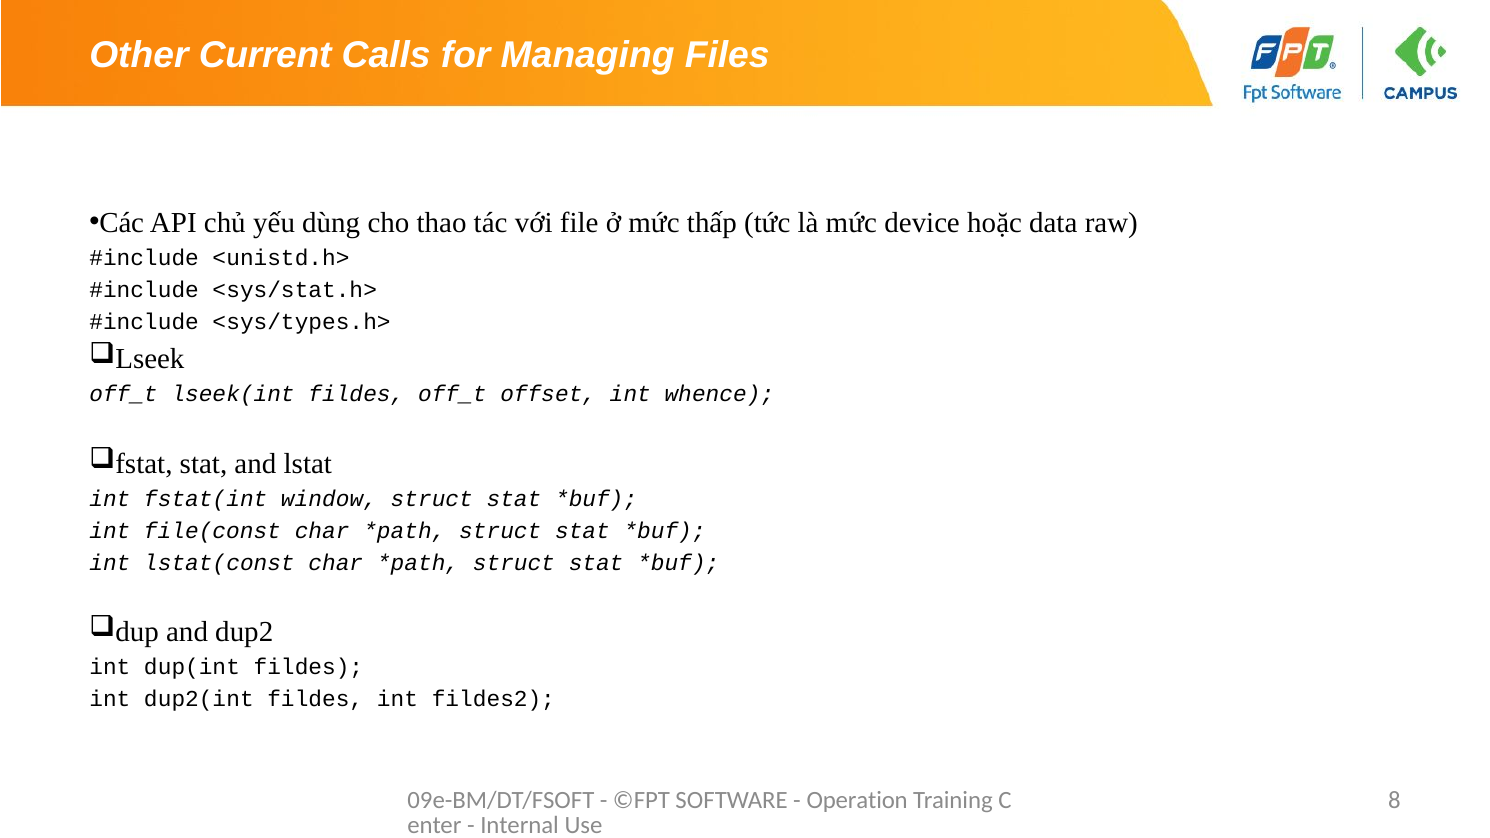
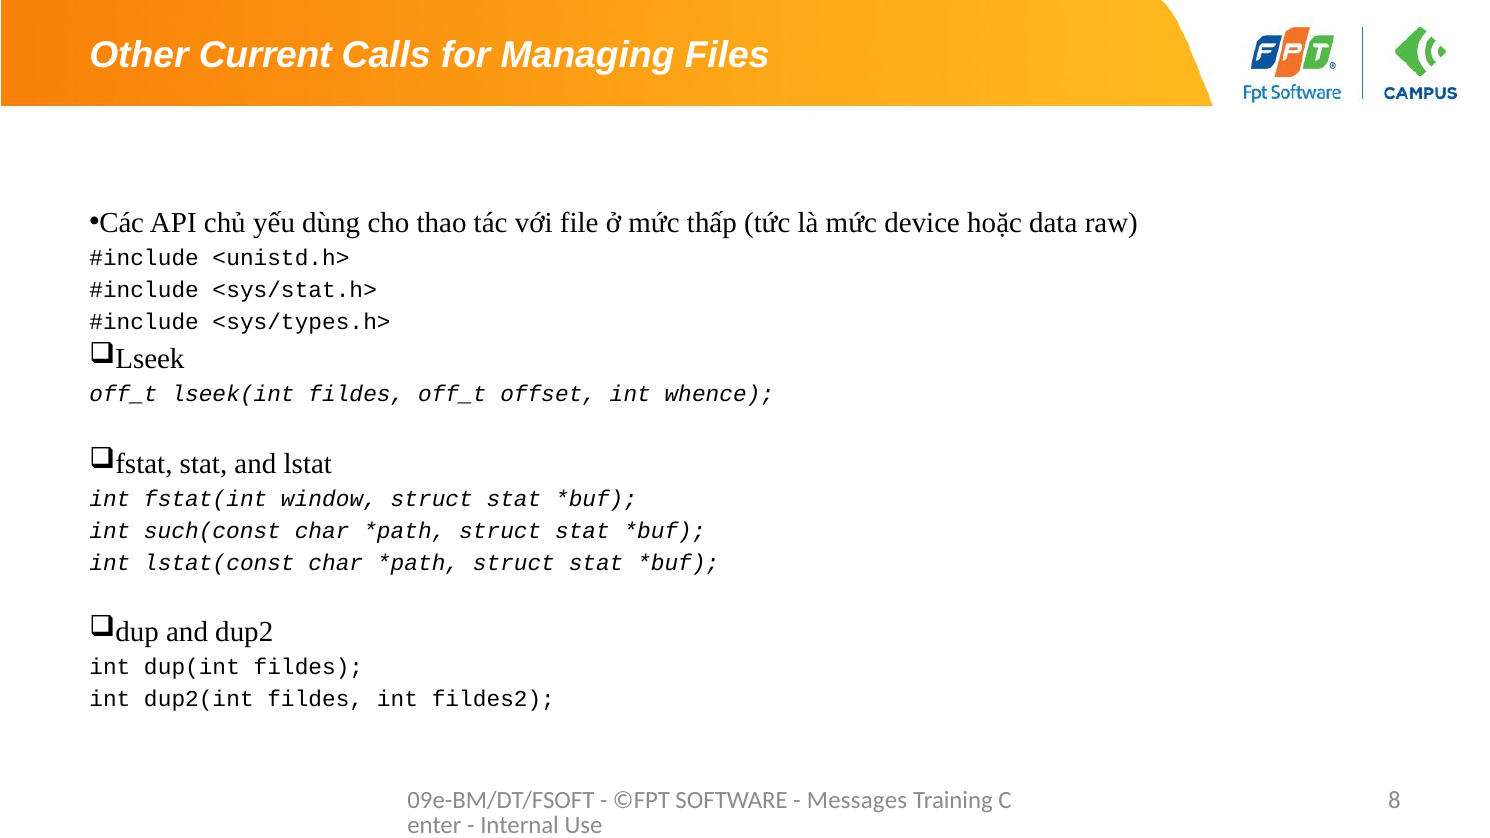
file(const: file(const -> such(const
Operation: Operation -> Messages
